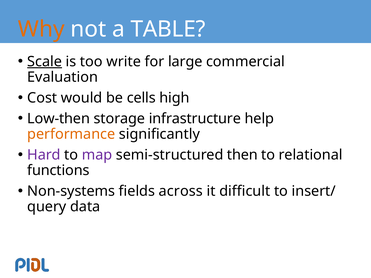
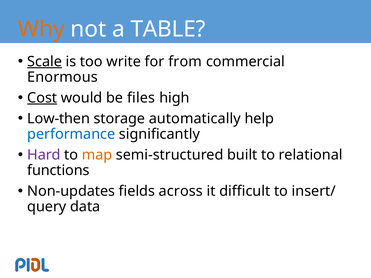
large: large -> from
Evaluation: Evaluation -> Enormous
Cost underline: none -> present
cells: cells -> files
infrastructure: infrastructure -> automatically
performance colour: orange -> blue
map colour: purple -> orange
then: then -> built
Non-systems: Non-systems -> Non-updates
